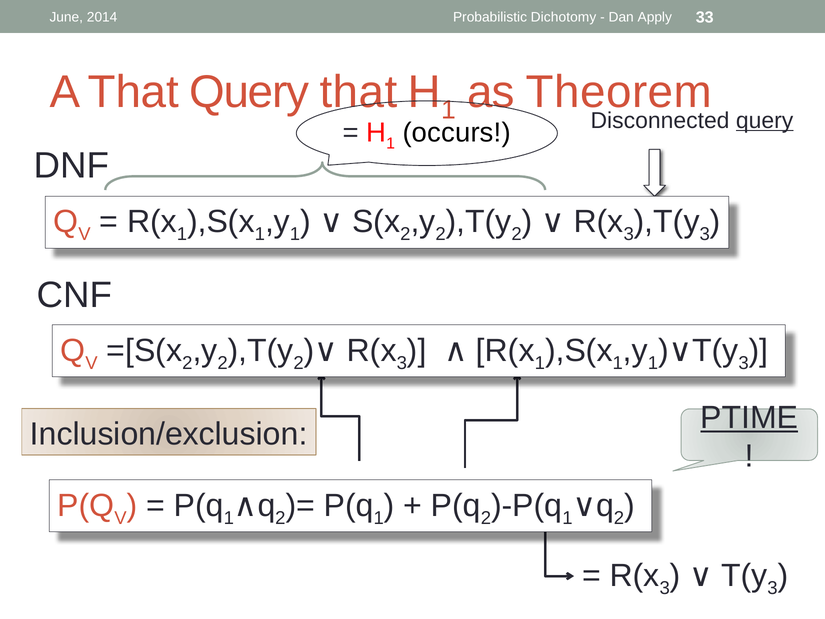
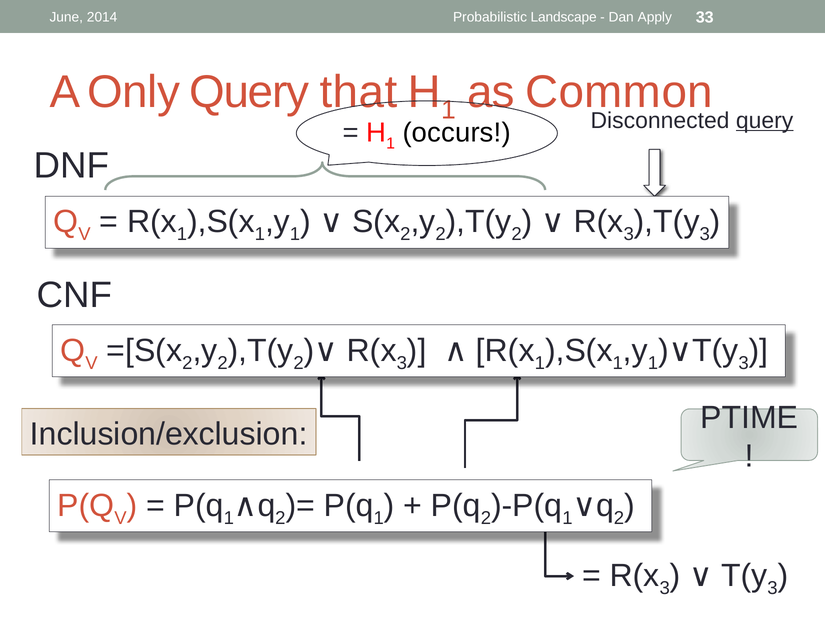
Dichotomy: Dichotomy -> Landscape
A That: That -> Only
Theorem: Theorem -> Common
PTIME underline: present -> none
